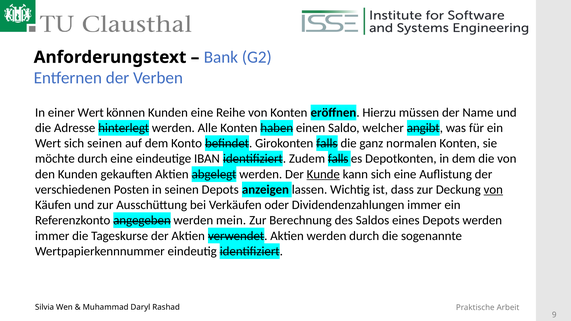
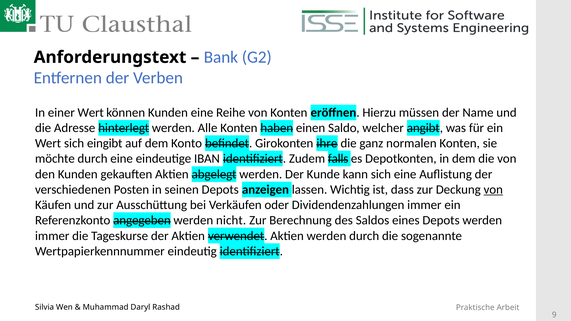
sich seinen: seinen -> eingibt
Girokonten falls: falls -> ihre
Kunde underline: present -> none
mein: mein -> nicht
